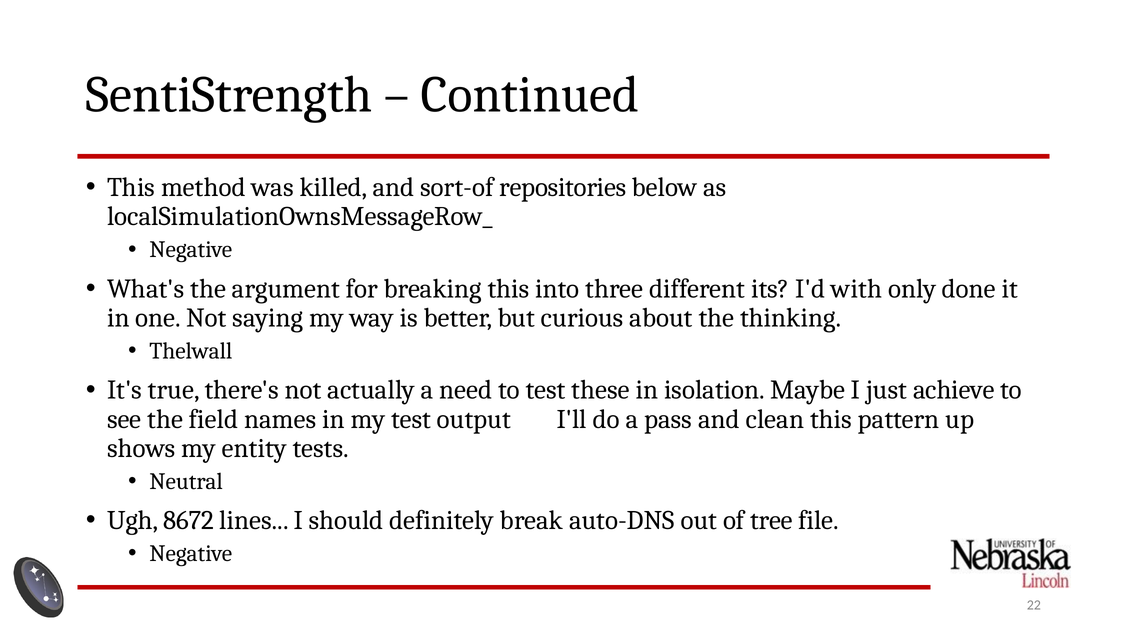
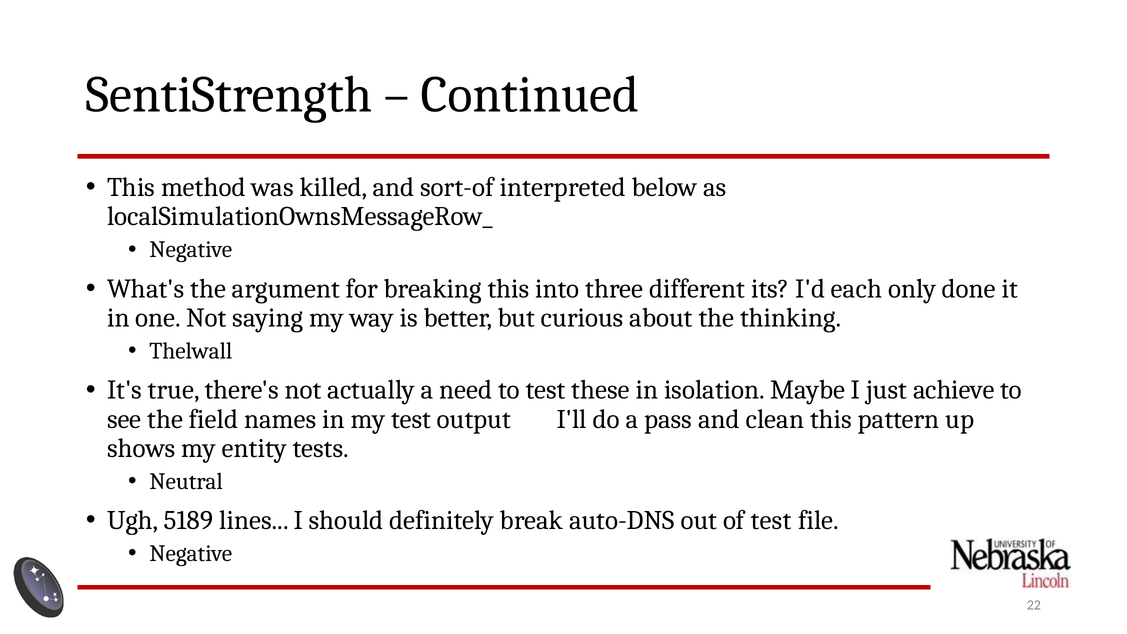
repositories: repositories -> interpreted
with: with -> each
8672: 8672 -> 5189
of tree: tree -> test
